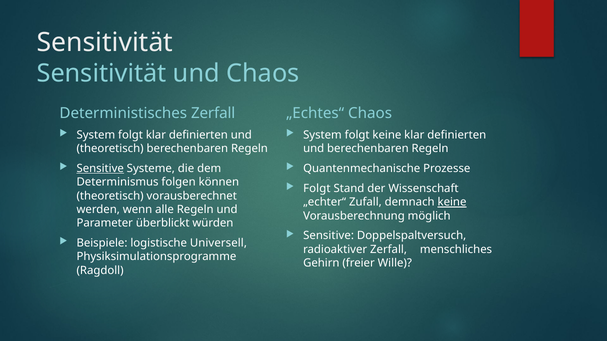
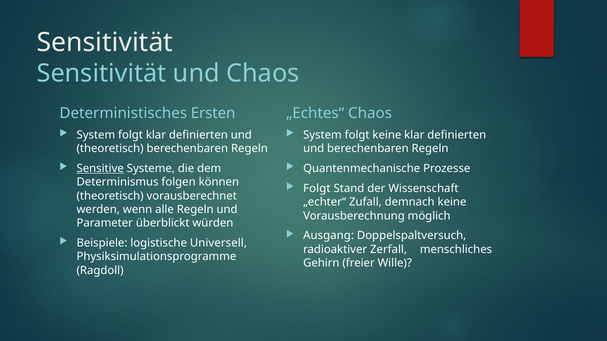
Deterministisches Zerfall: Zerfall -> Ersten
keine at (452, 202) underline: present -> none
Sensitive at (329, 236): Sensitive -> Ausgang
